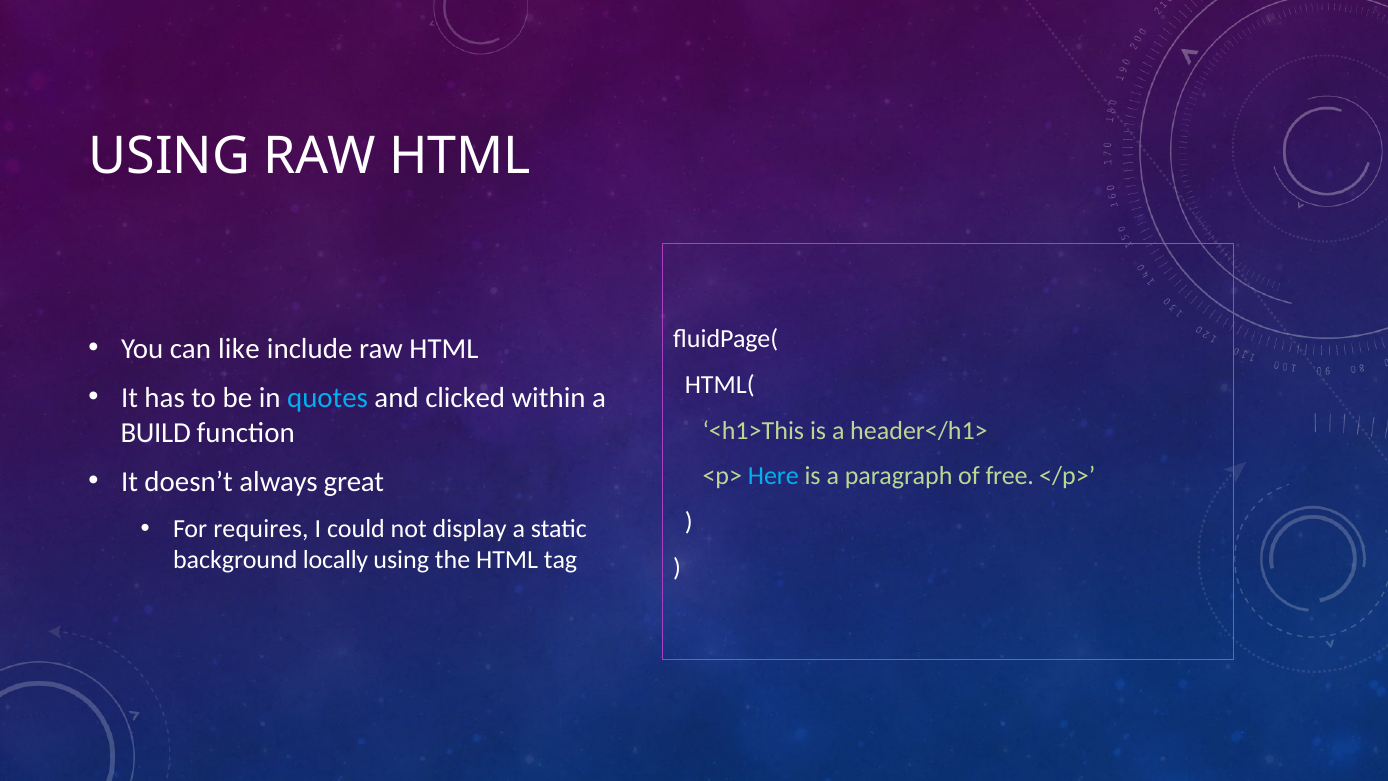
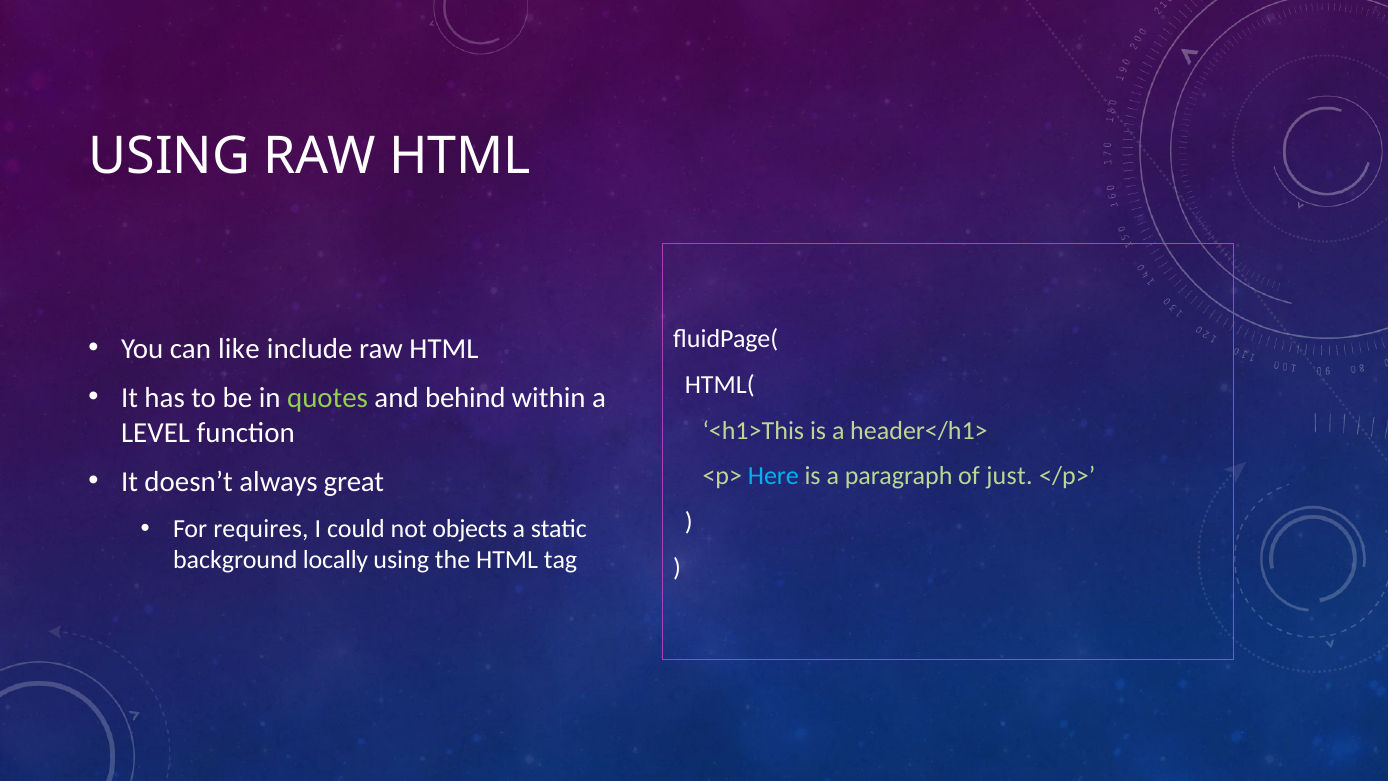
quotes colour: light blue -> light green
clicked: clicked -> behind
BUILD: BUILD -> LEVEL
free: free -> just
display: display -> objects
